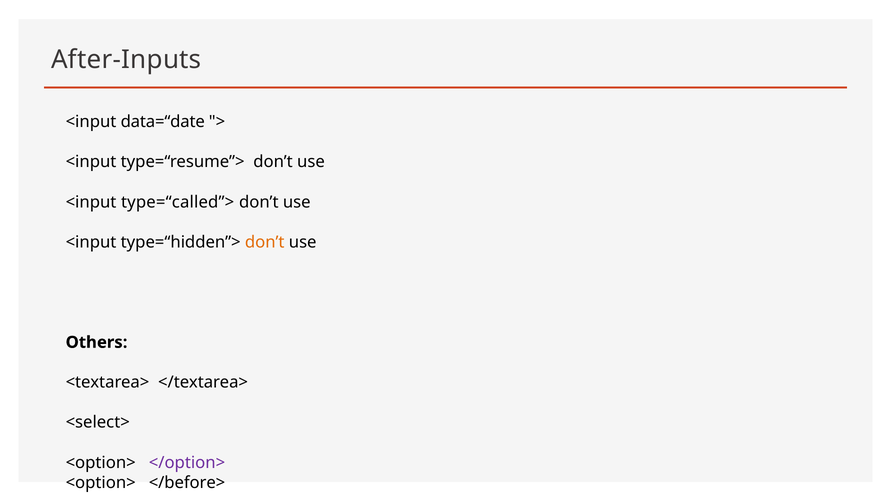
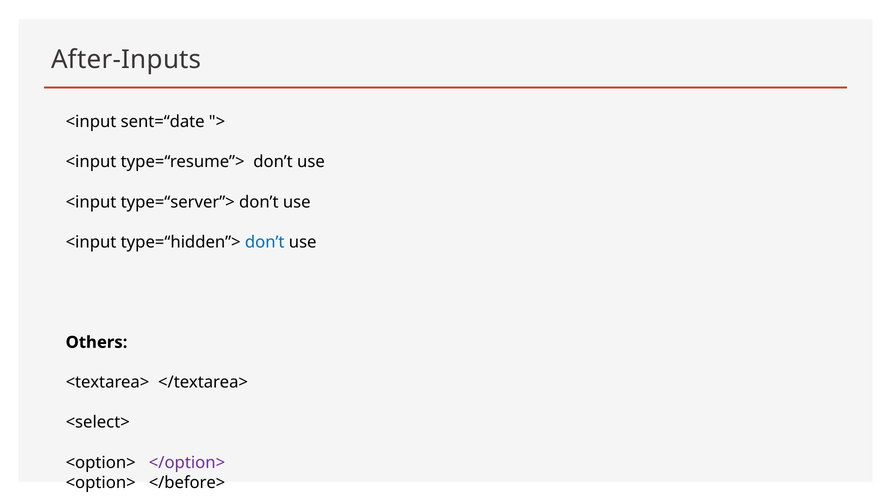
data=“date: data=“date -> sent=“date
type=“called”>: type=“called”> -> type=“server”>
don’t at (265, 242) colour: orange -> blue
